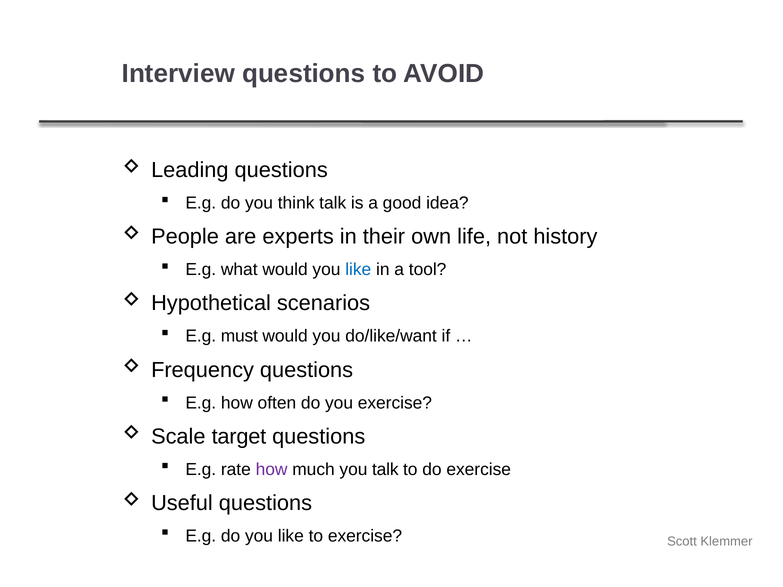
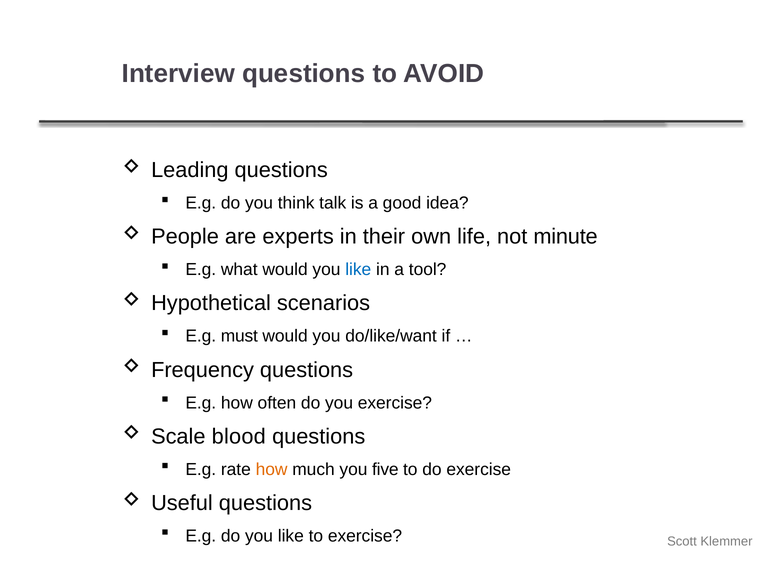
history: history -> minute
target: target -> blood
how at (272, 470) colour: purple -> orange
you talk: talk -> five
